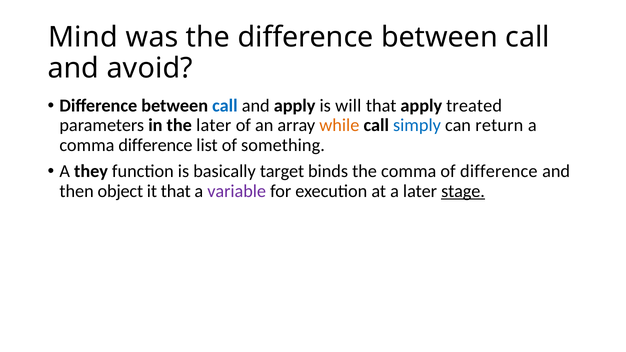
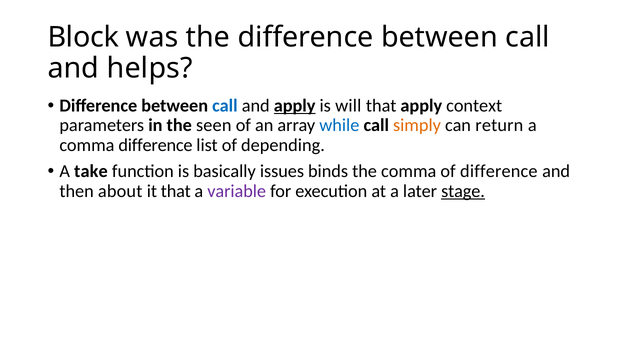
Mind: Mind -> Block
avoid: avoid -> helps
apply at (295, 106) underline: none -> present
treated: treated -> context
the later: later -> seen
while colour: orange -> blue
simply colour: blue -> orange
something: something -> depending
they: they -> take
target: target -> issues
object: object -> about
